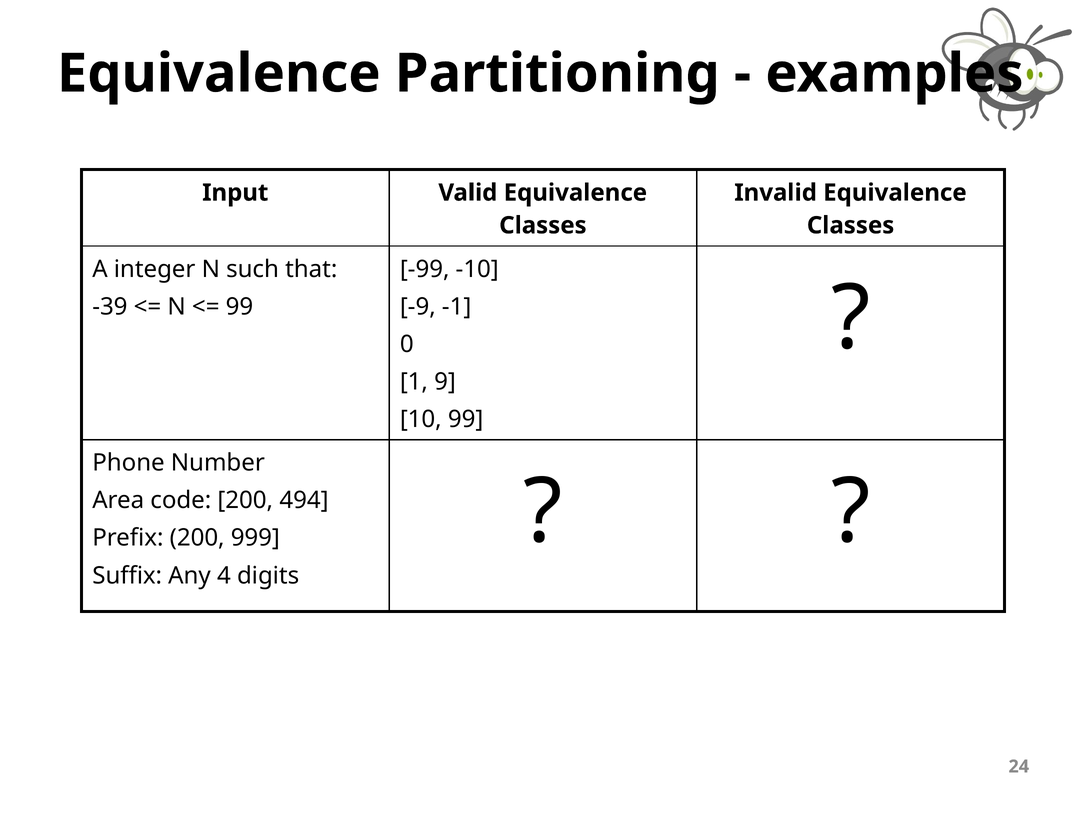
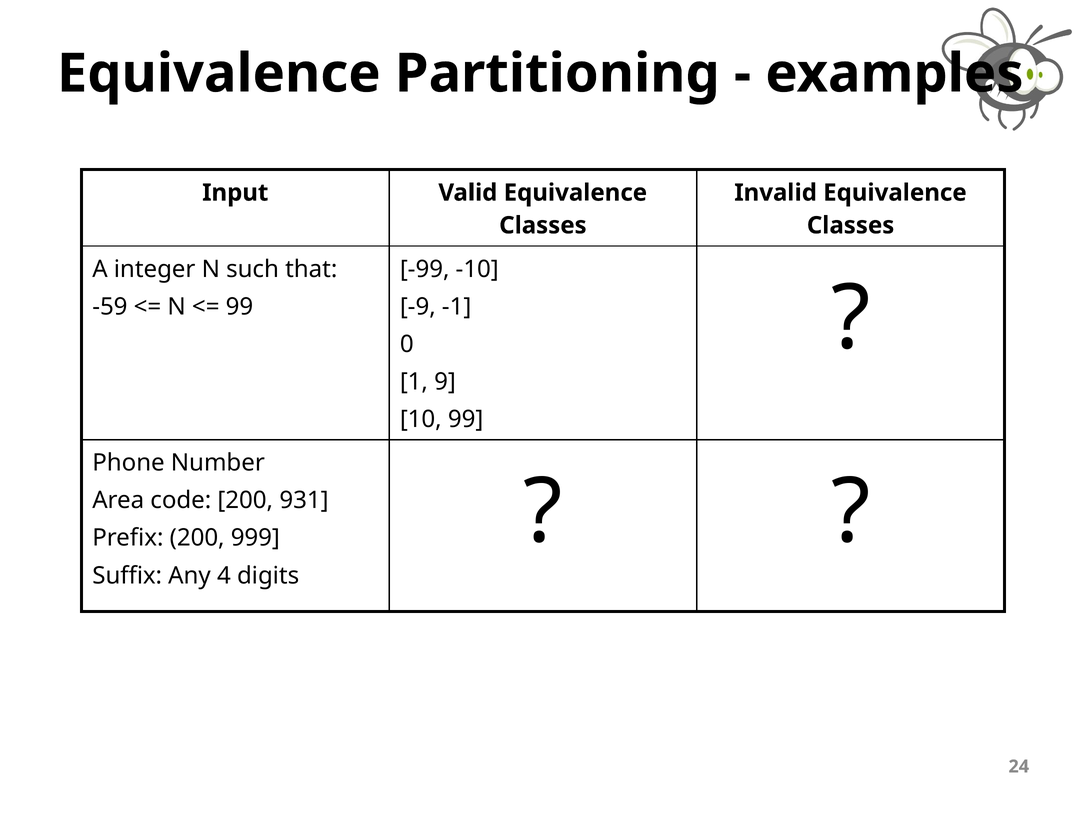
-39: -39 -> -59
494: 494 -> 931
